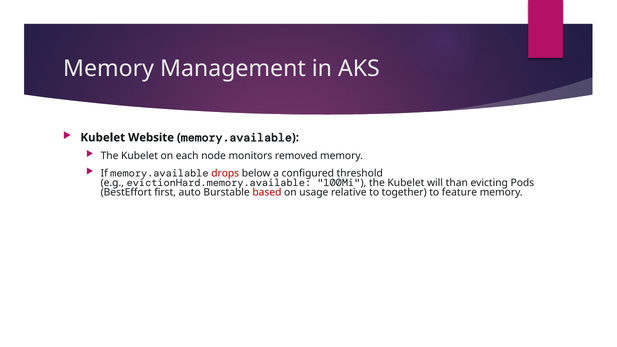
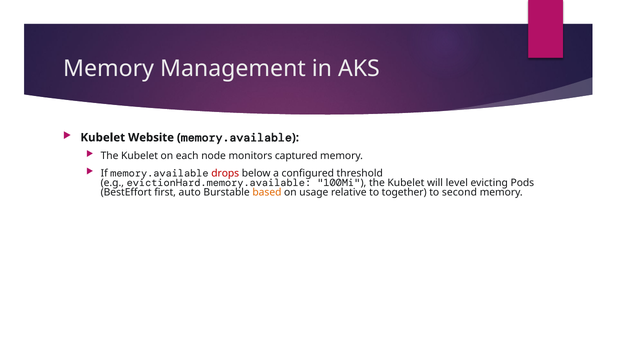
removed: removed -> captured
than: than -> level
based colour: red -> orange
feature: feature -> second
